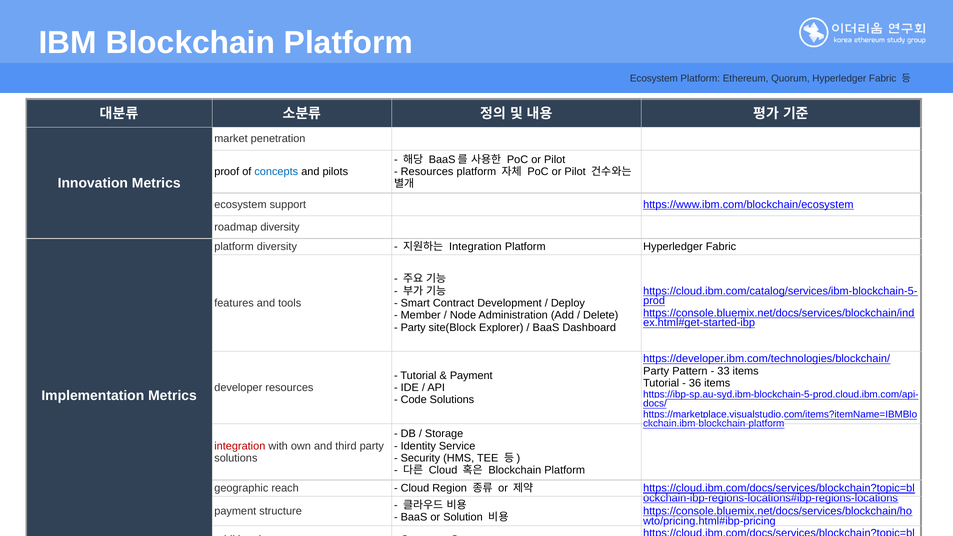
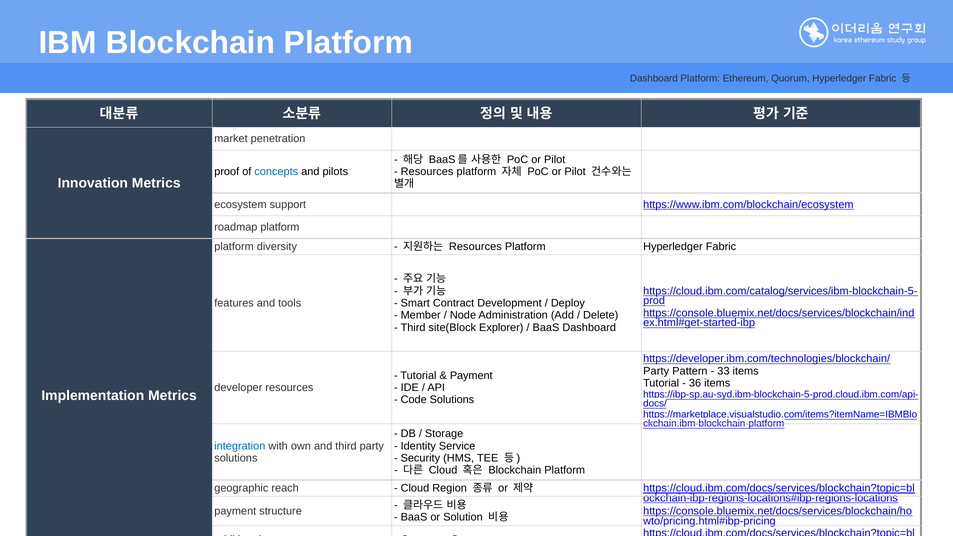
Ecosystem at (654, 78): Ecosystem -> Dashboard
roadmap diversity: diversity -> platform
Integration at (475, 247): Integration -> Resources
Party at (413, 327): Party -> Third
integration at (240, 446) colour: red -> blue
